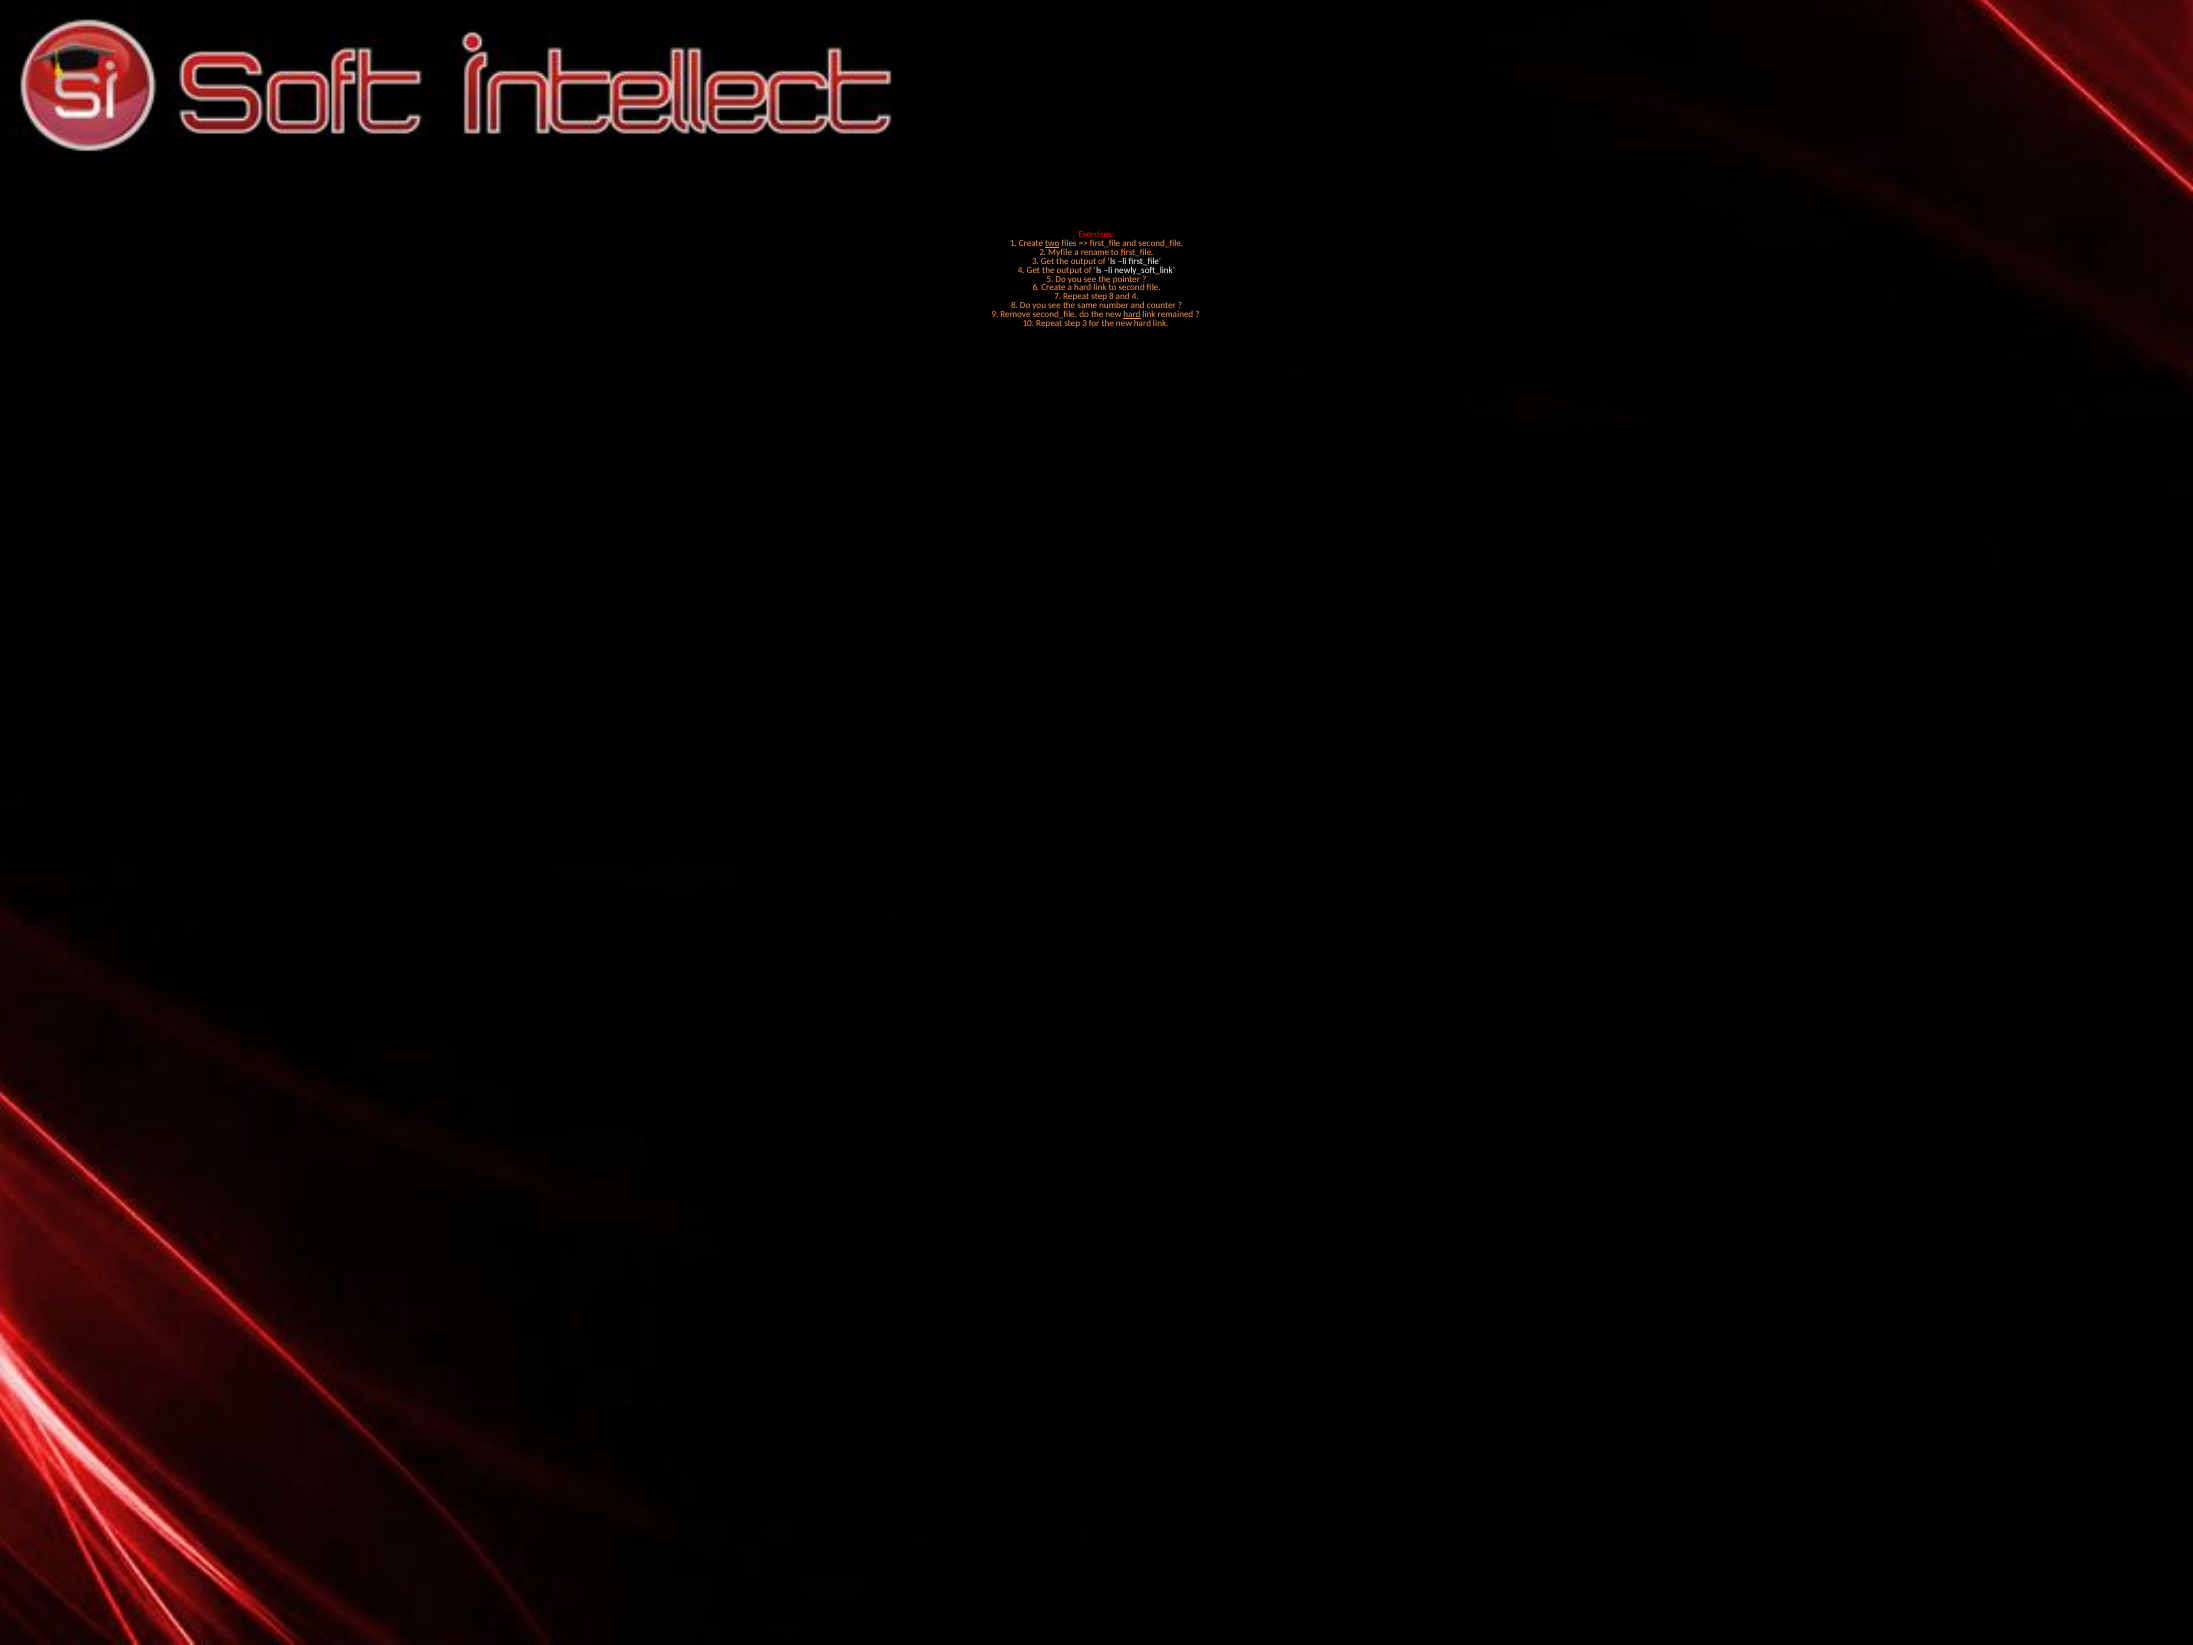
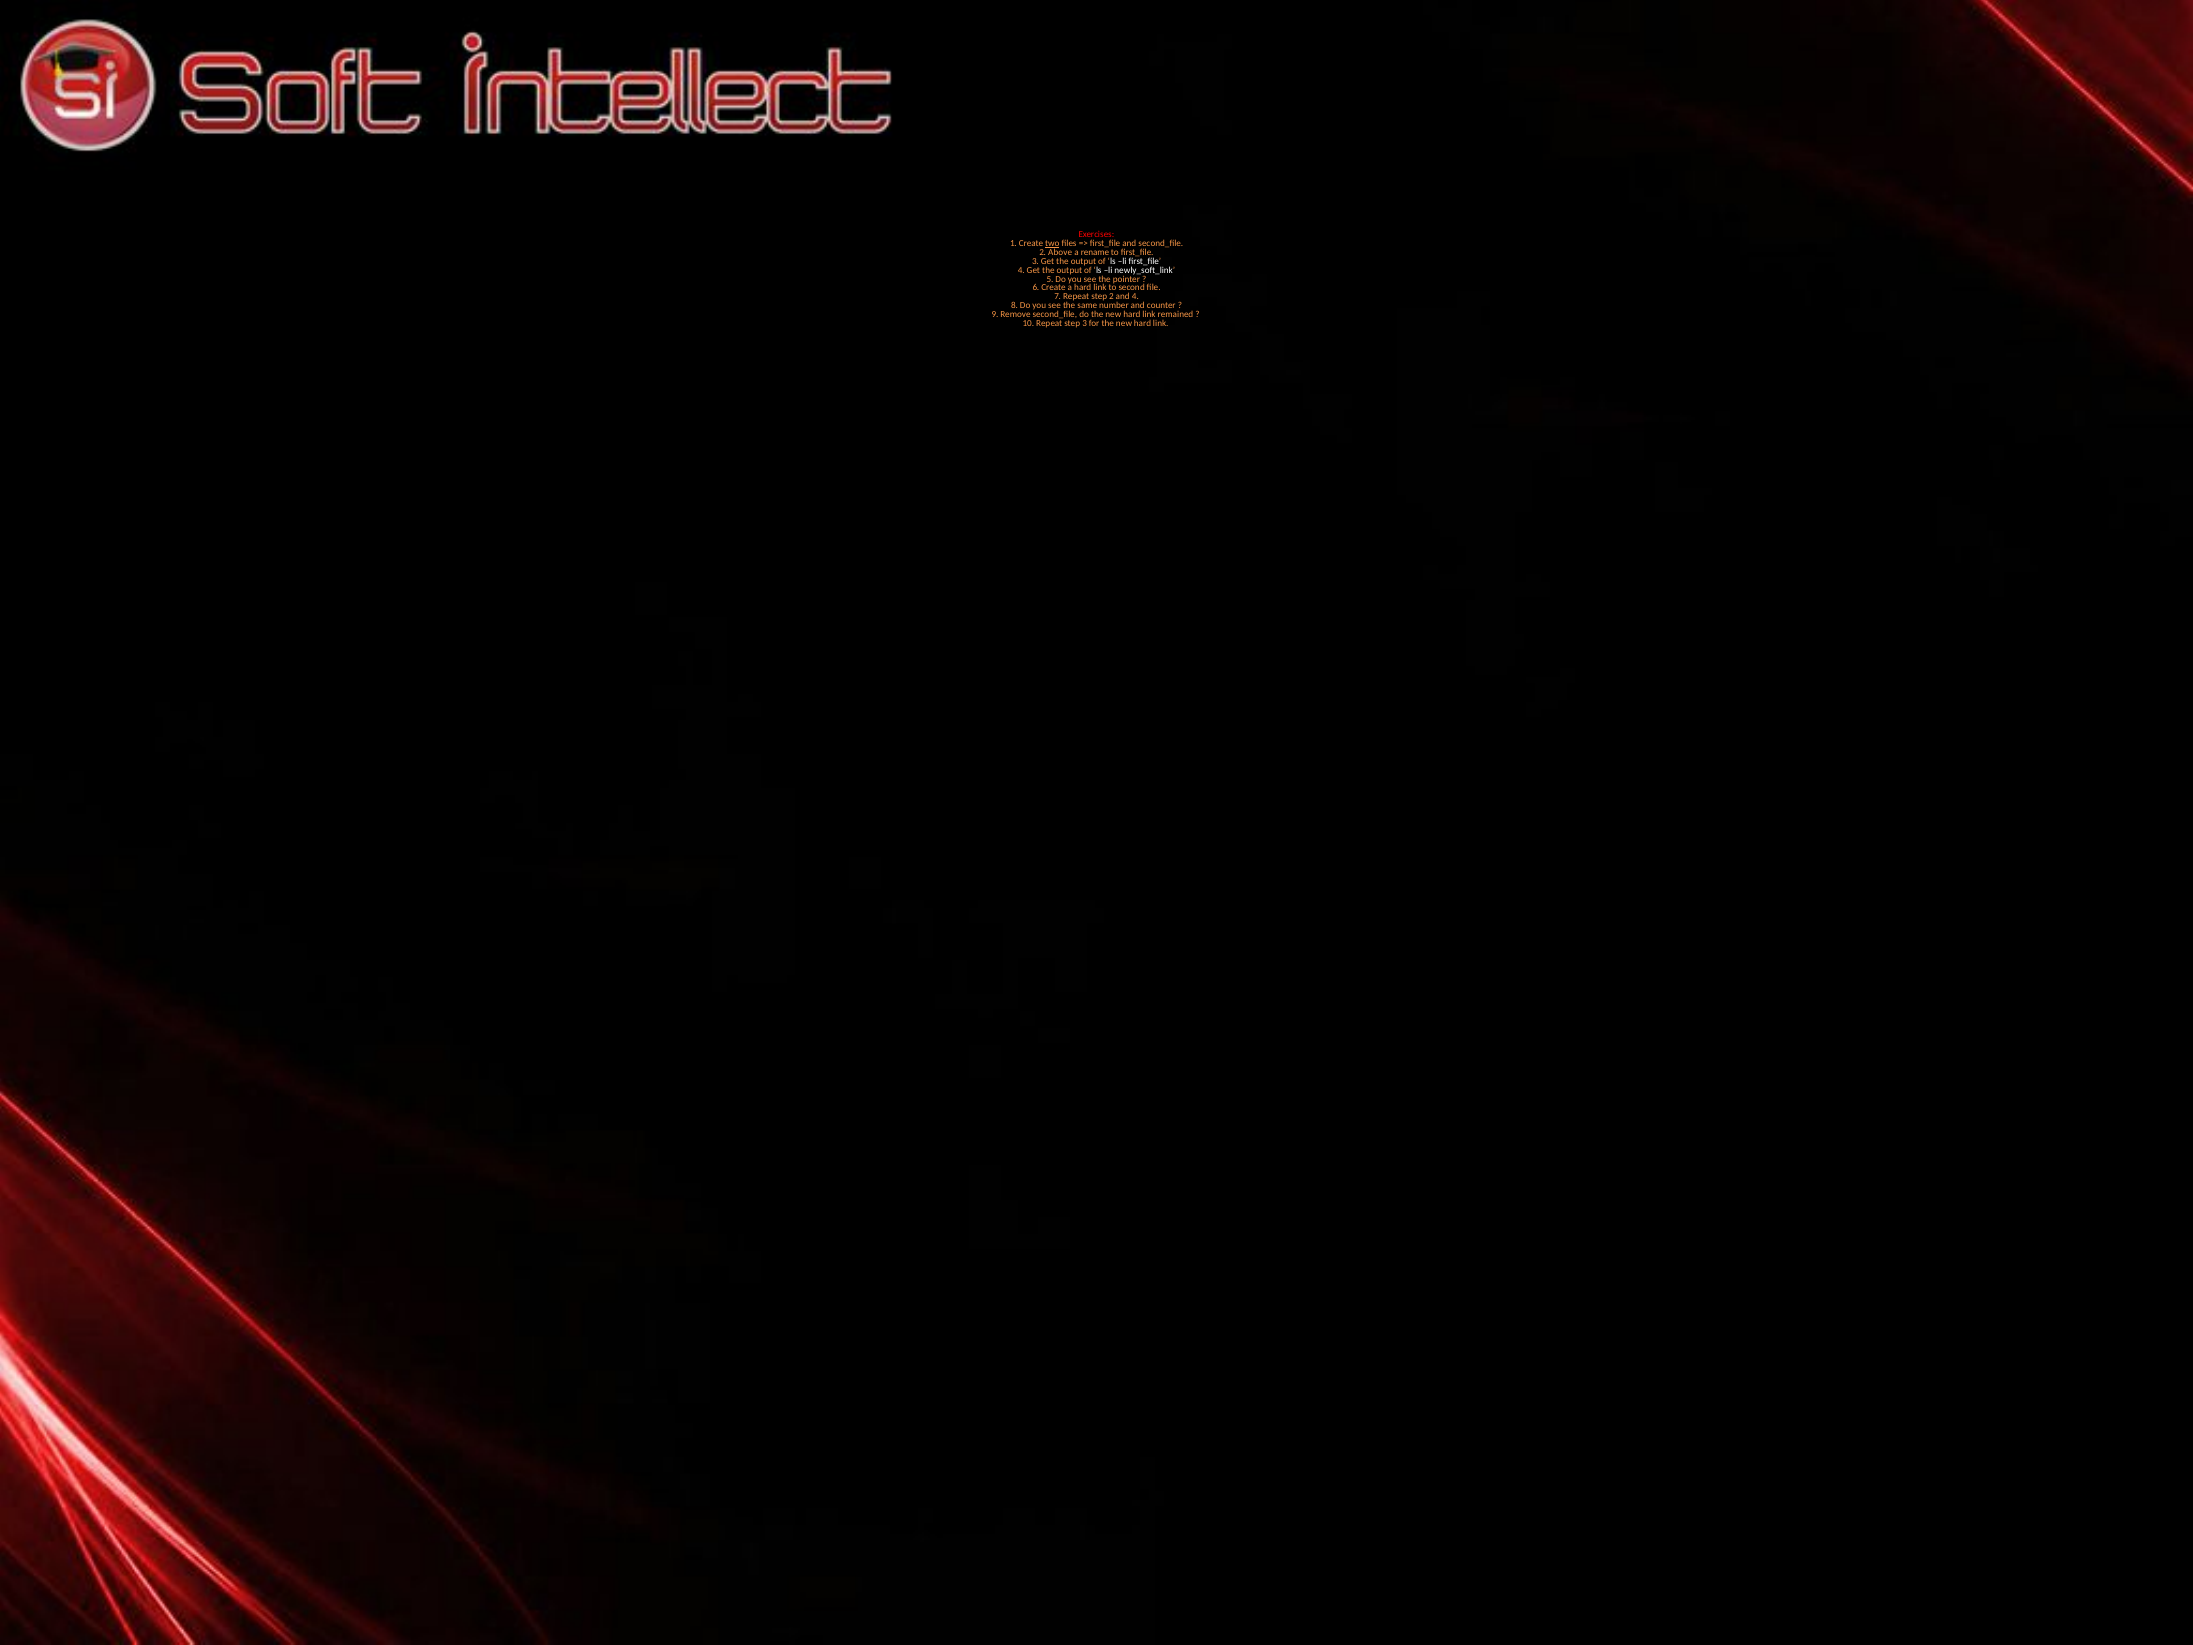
Myfile: Myfile -> Above
step 8: 8 -> 2
hard at (1132, 314) underline: present -> none
